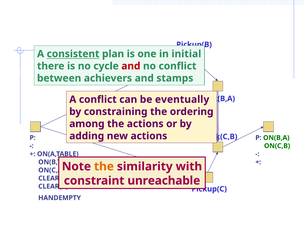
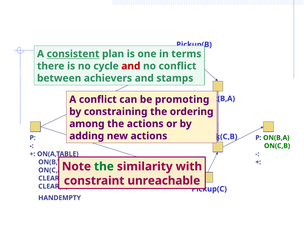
initial: initial -> terms
eventually: eventually -> promoting
the at (104, 166) colour: orange -> green
